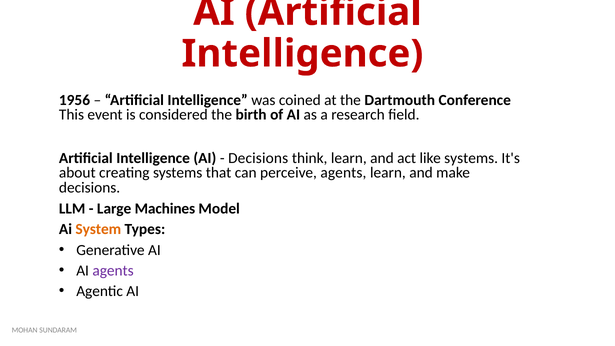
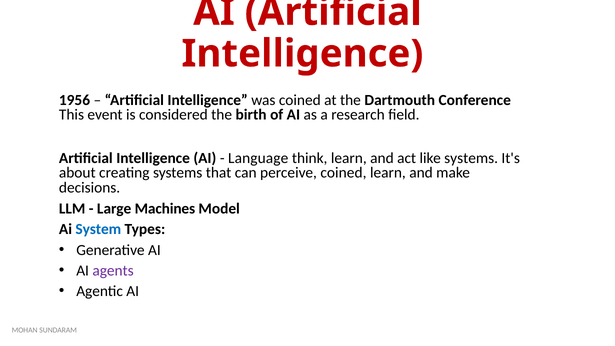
Decisions at (258, 158): Decisions -> Language
perceive agents: agents -> coined
System colour: orange -> blue
